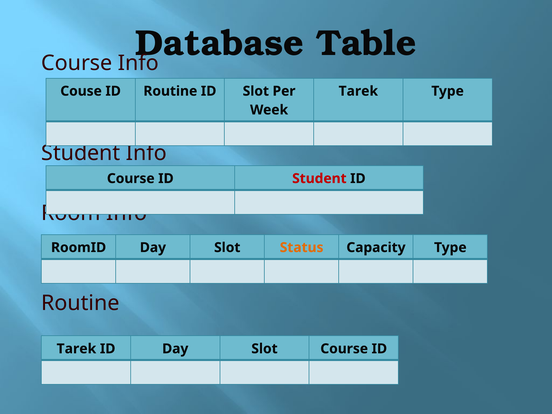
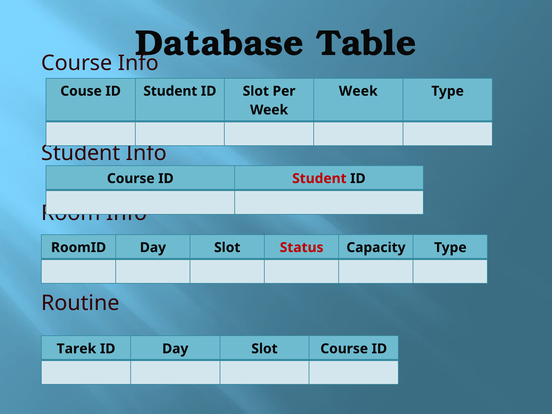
Couse ID Routine: Routine -> Student
Tarek at (358, 91): Tarek -> Week
Status colour: orange -> red
